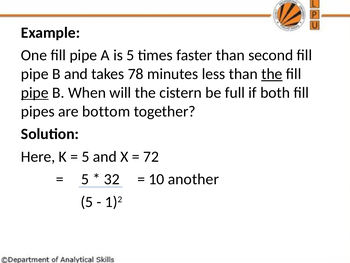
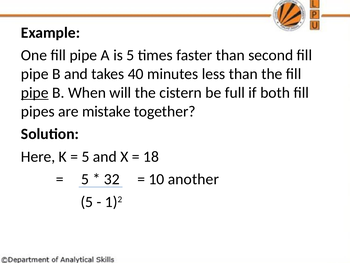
78: 78 -> 40
the at (272, 74) underline: present -> none
bottom: bottom -> mistake
72: 72 -> 18
